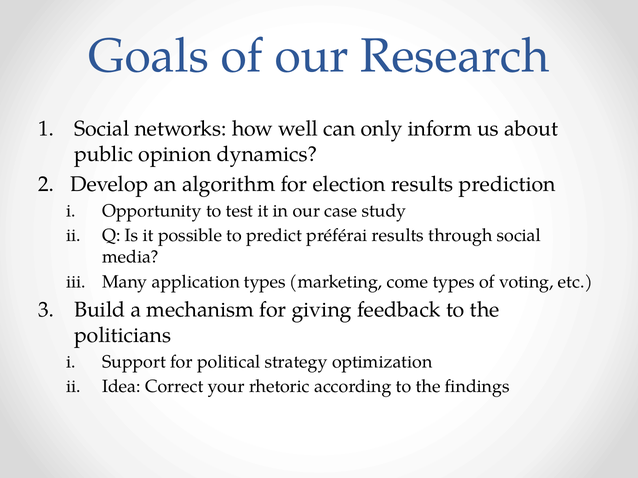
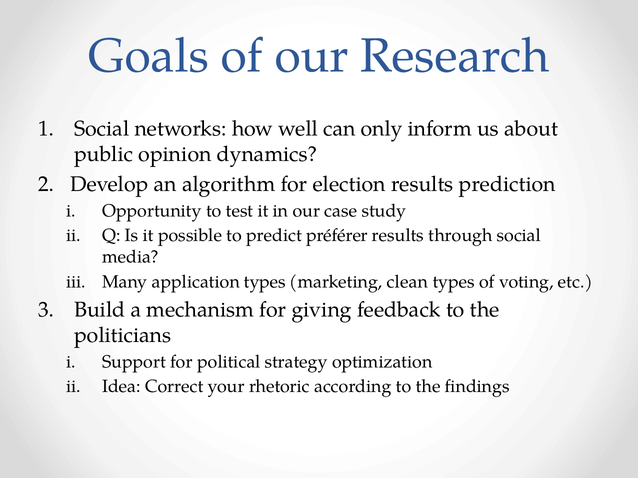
préférai: préférai -> préférer
come: come -> clean
